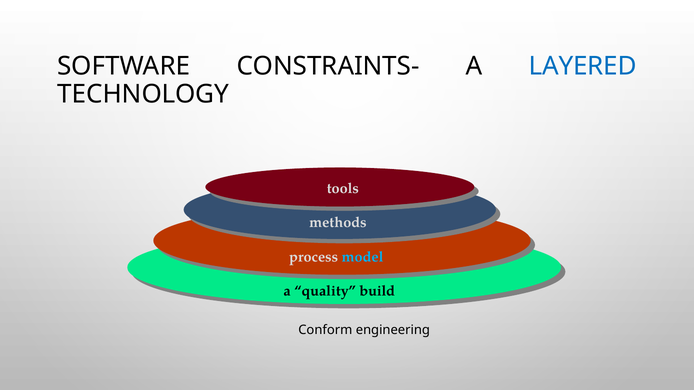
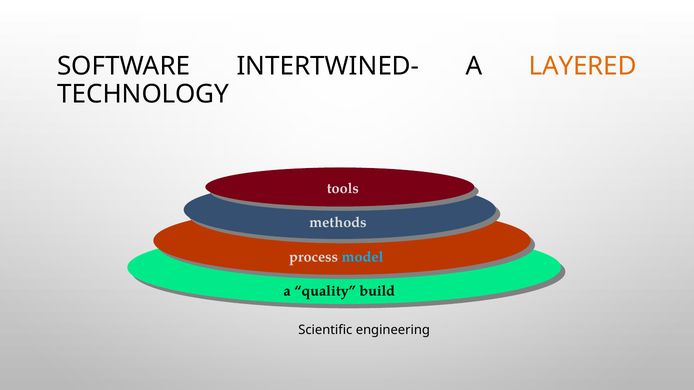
CONSTRAINTS-: CONSTRAINTS- -> INTERTWINED-
LAYERED colour: blue -> orange
Conform: Conform -> Scientific
